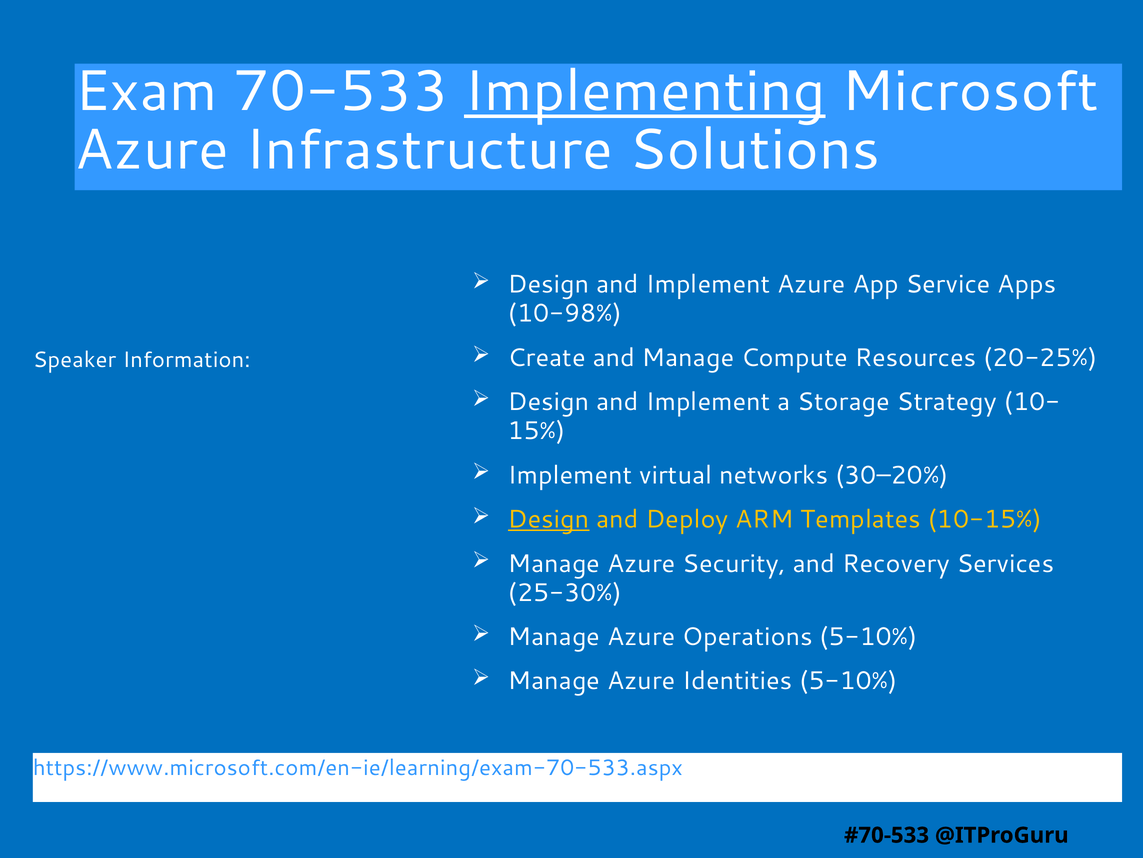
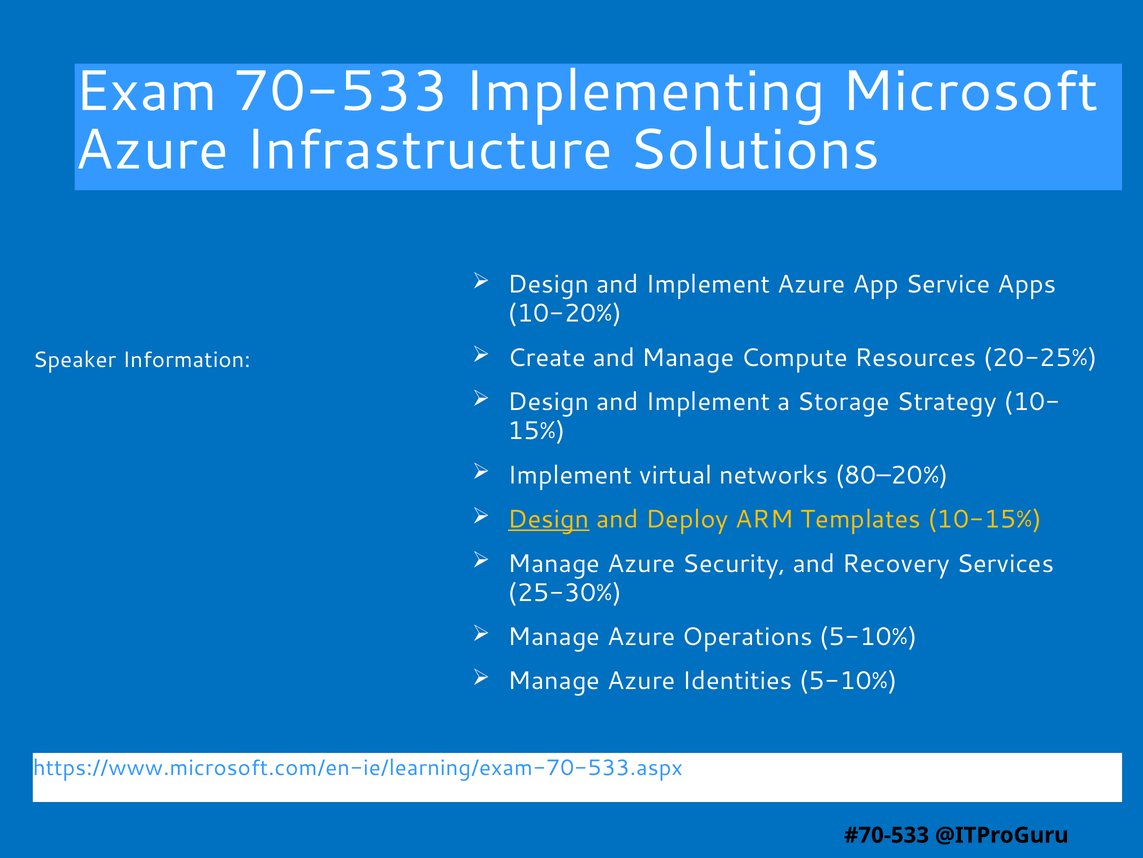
Implementing underline: present -> none
10-98%: 10-98% -> 10-20%
30–20%: 30–20% -> 80–20%
